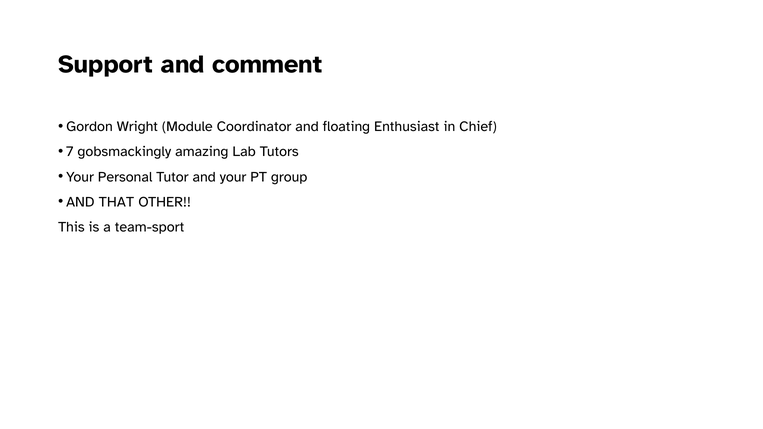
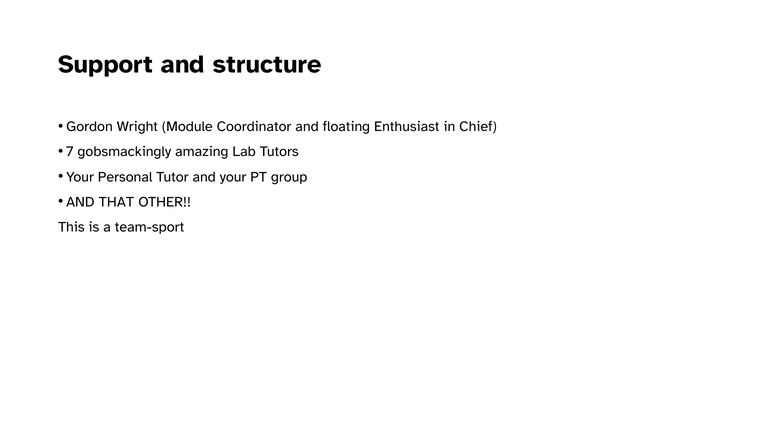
comment: comment -> structure
